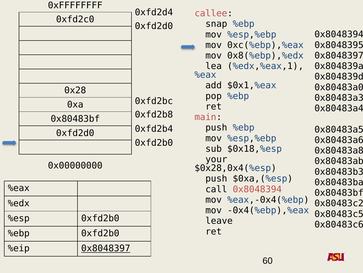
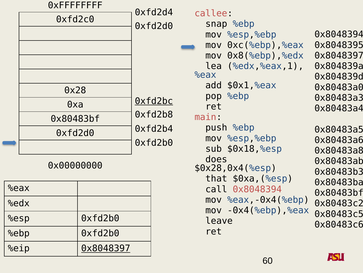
0xfd2bc underline: none -> present
your: your -> does
push at (216, 178): push -> that
